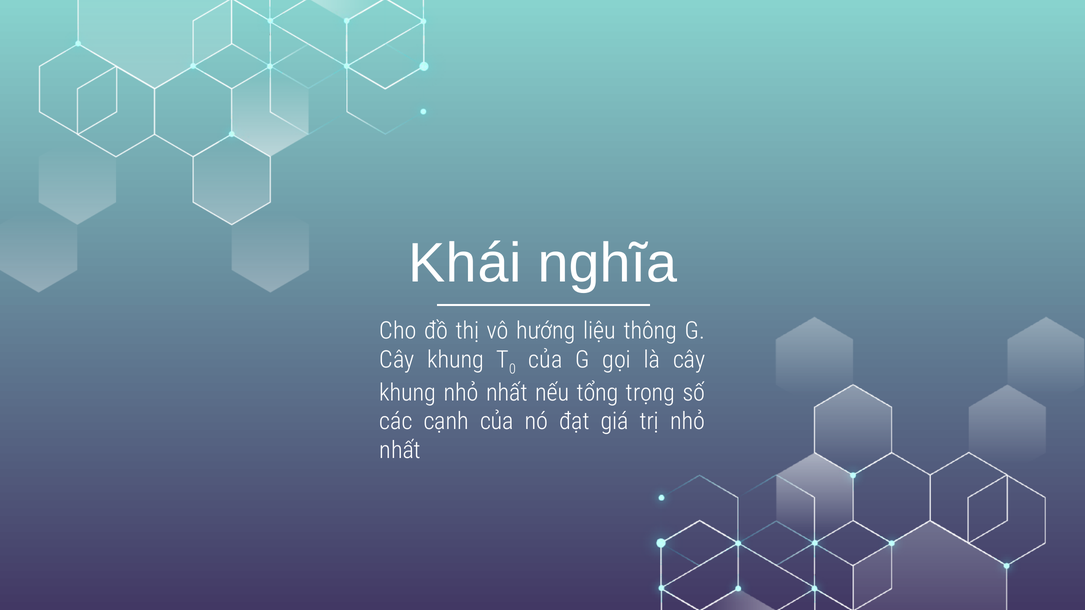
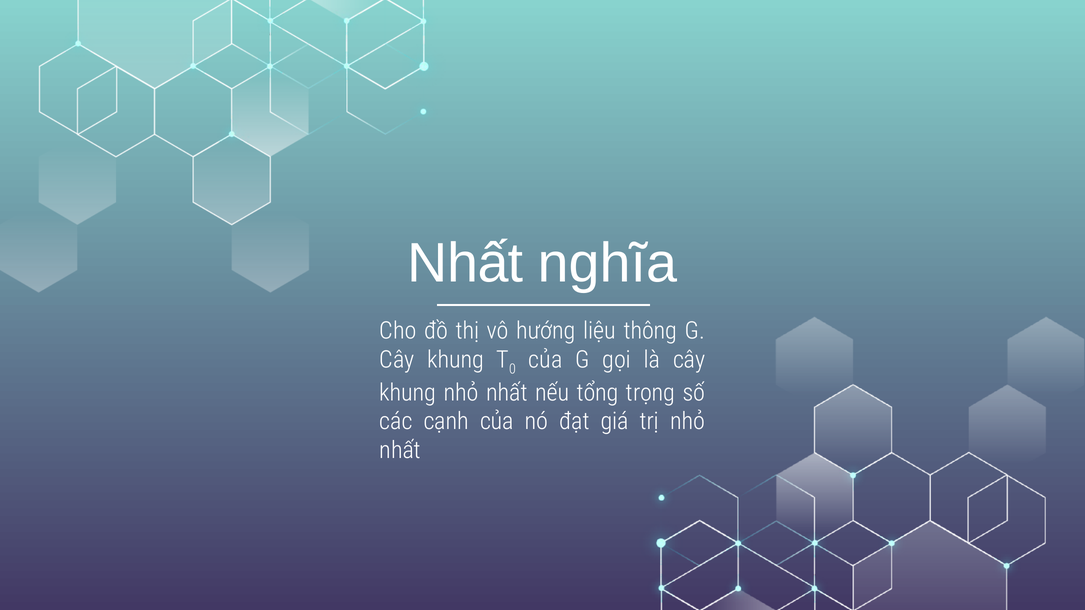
Khái at (465, 264): Khái -> Nhất
